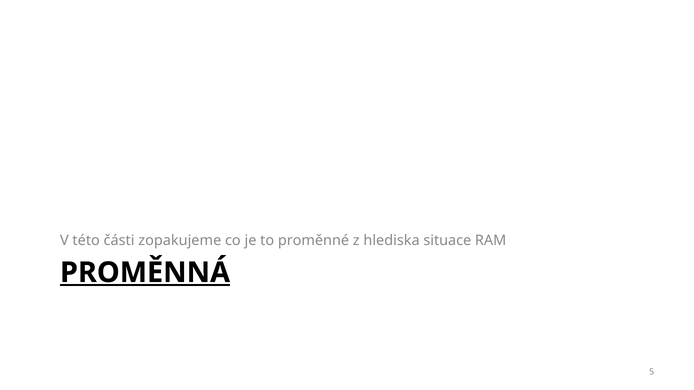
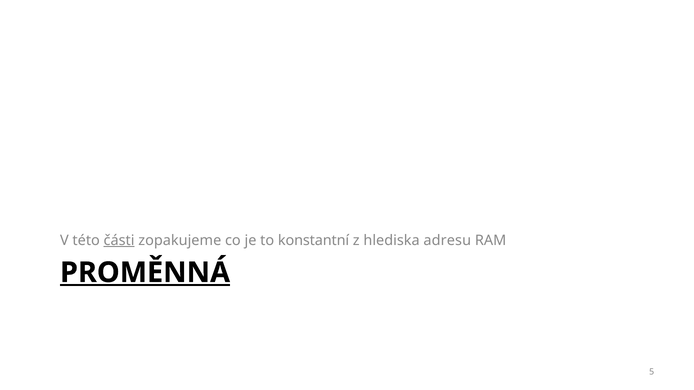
části underline: none -> present
proměnné: proměnné -> konstantní
situace: situace -> adresu
